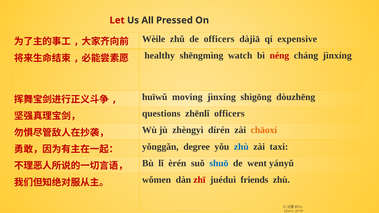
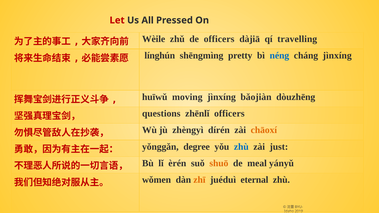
expensive: expensive -> travelling
healthy: healthy -> línghún
watch: watch -> pretty
néng colour: red -> blue
shìgōng: shìgōng -> bǎojiàn
taxi: taxi -> just
shuō colour: blue -> orange
went: went -> meal
zhī colour: red -> orange
friends: friends -> eternal
